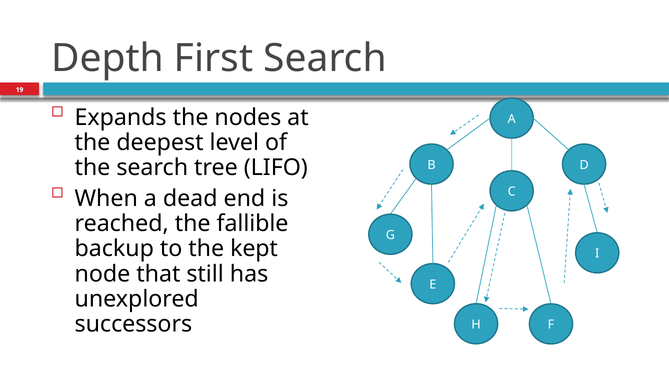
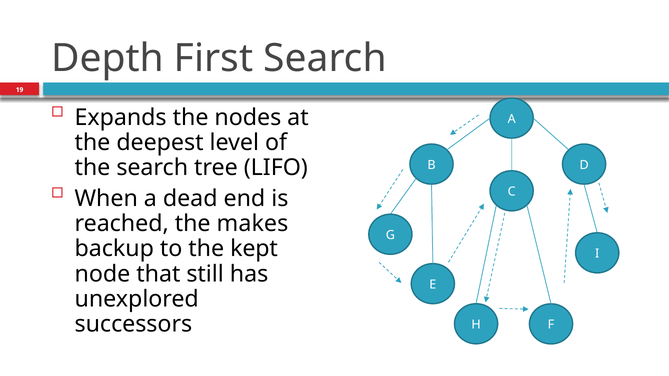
fallible: fallible -> makes
